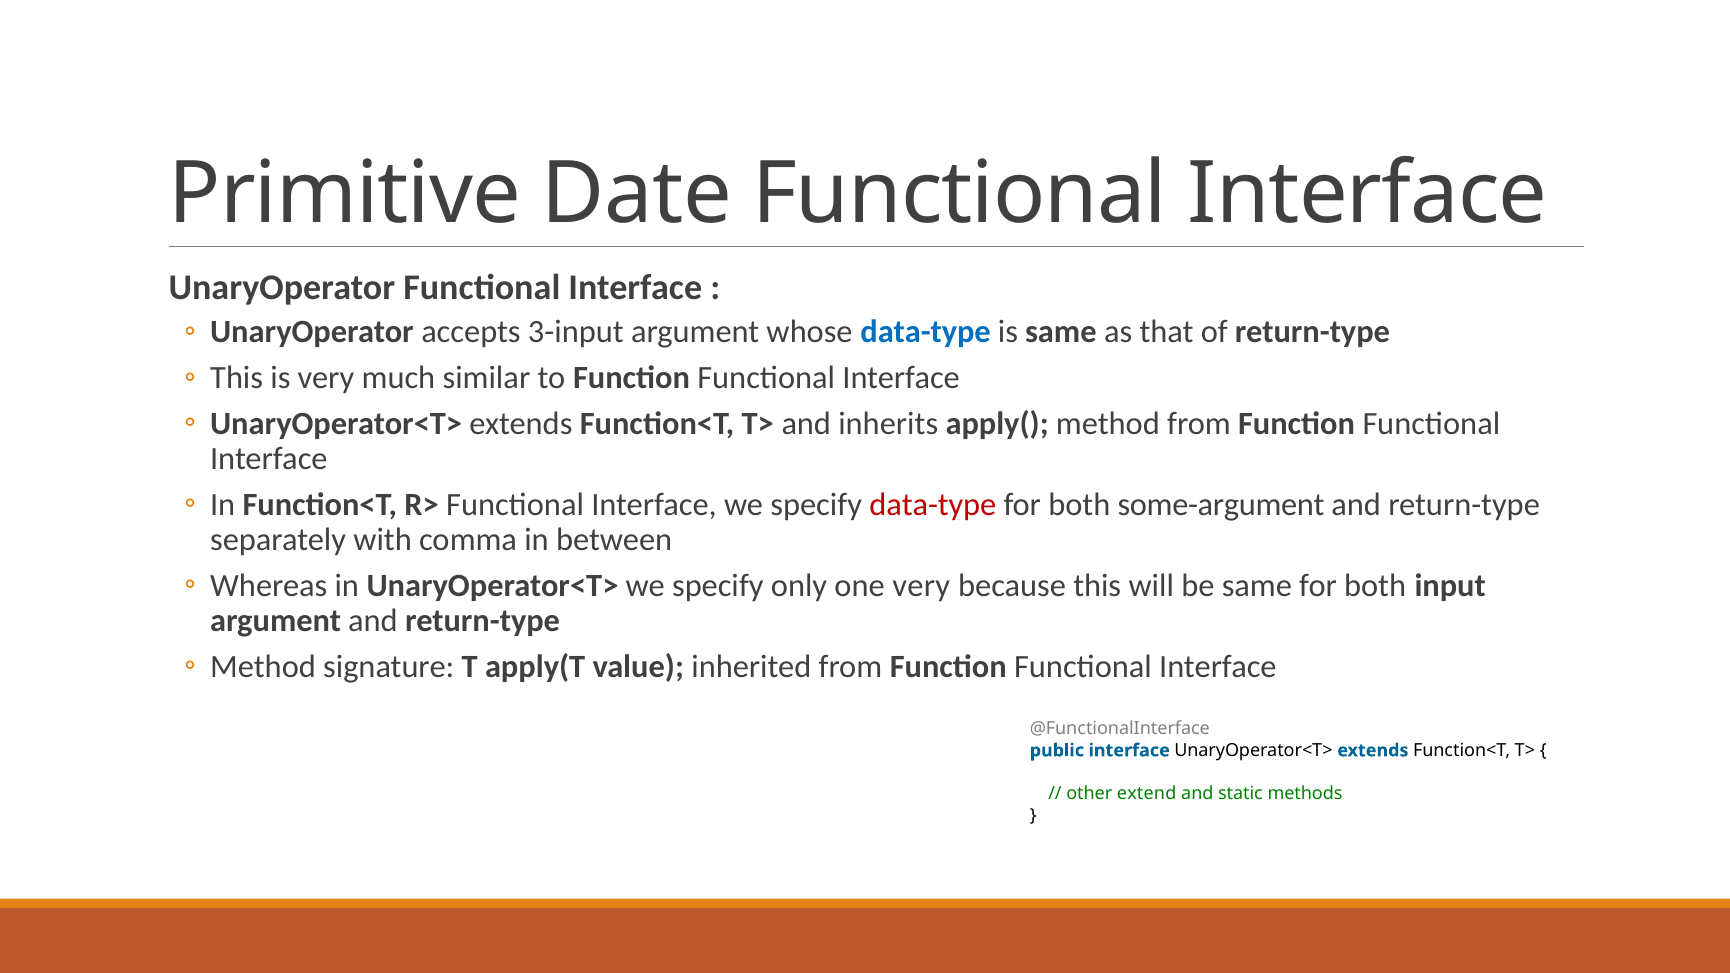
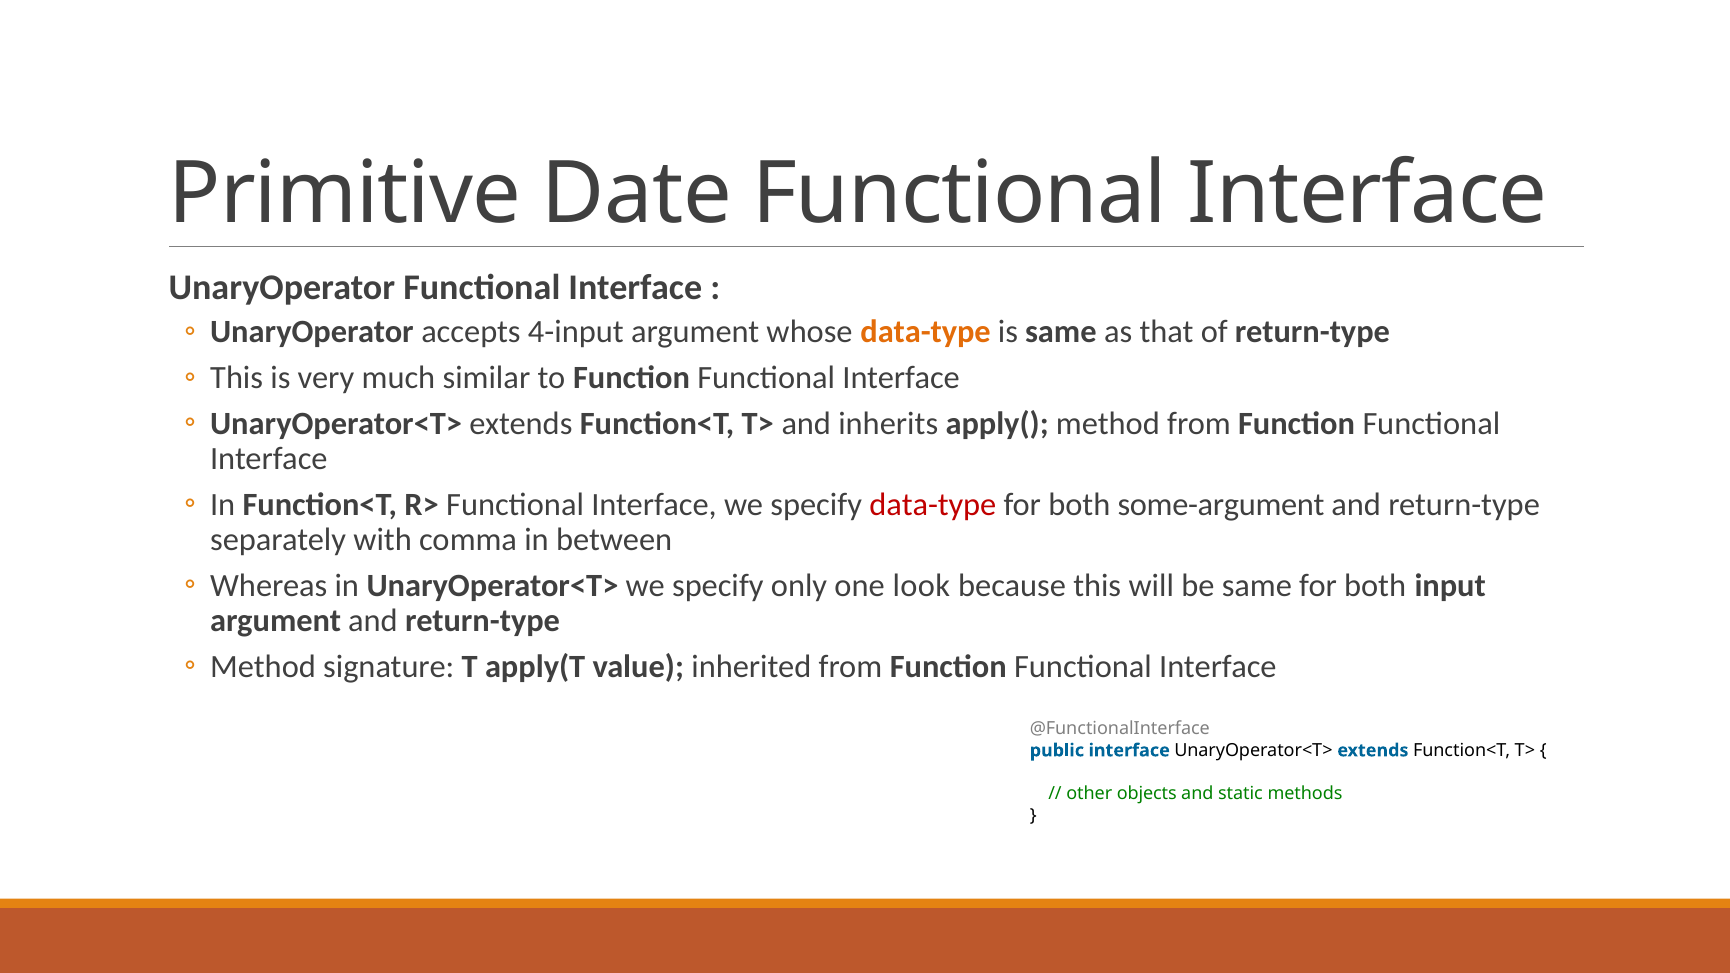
3-input: 3-input -> 4-input
data-type at (926, 332) colour: blue -> orange
one very: very -> look
extend: extend -> objects
